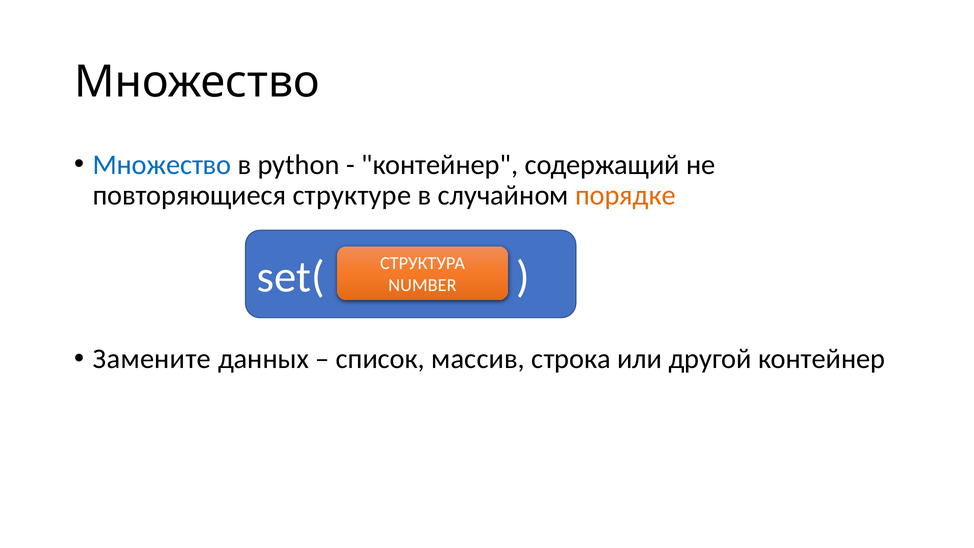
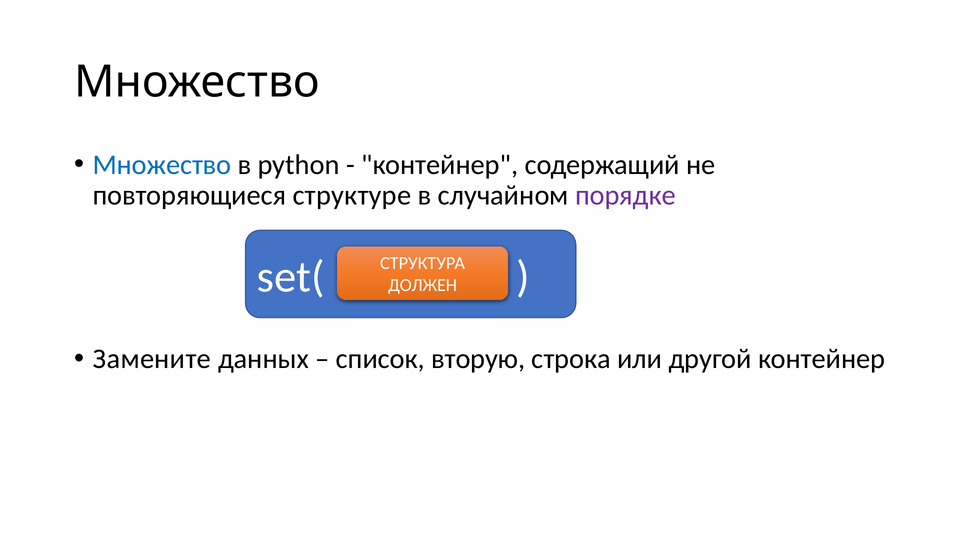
порядке colour: orange -> purple
NUMBER: NUMBER -> ДОЛЖЕН
массив: массив -> вторую
